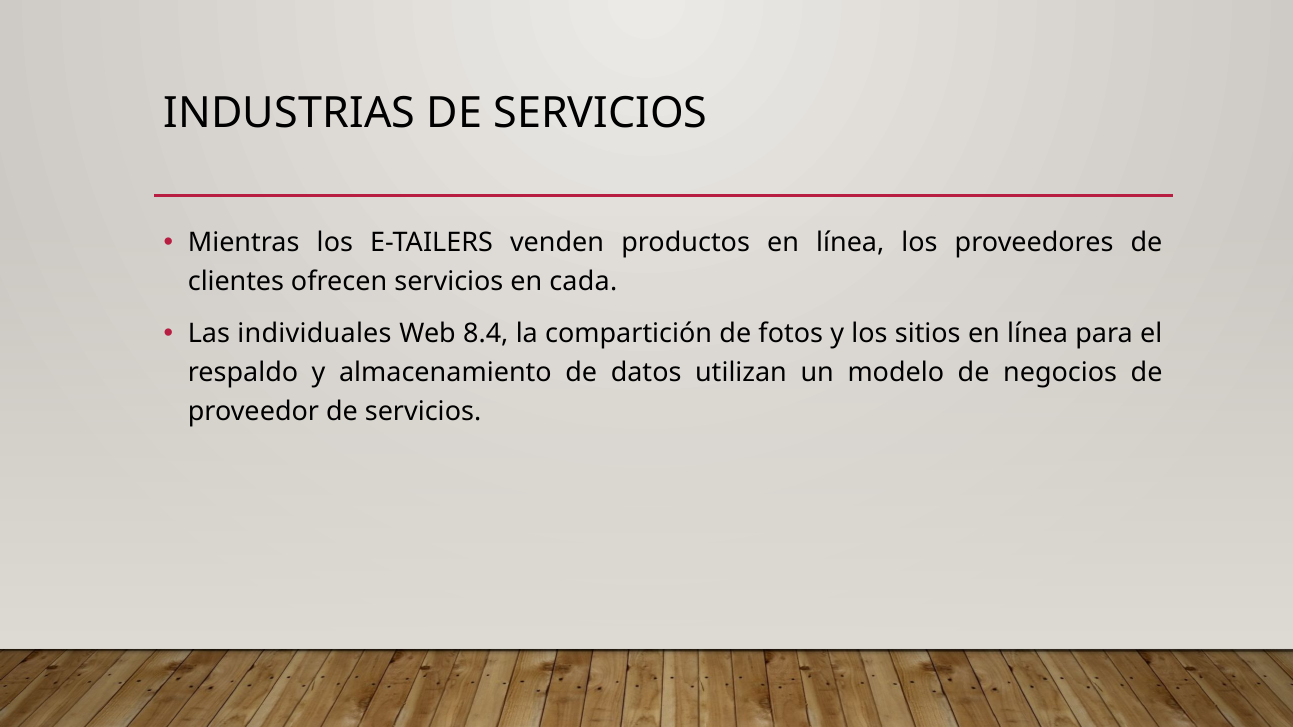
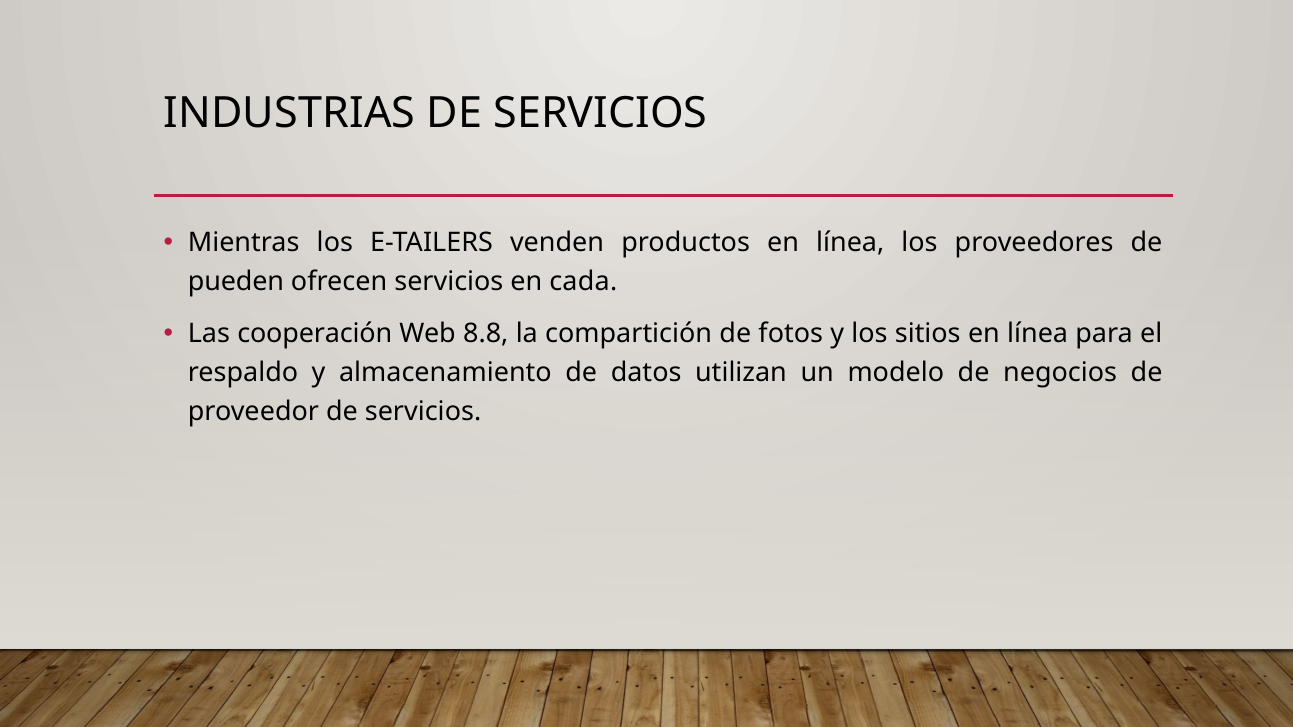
clientes: clientes -> pueden
individuales: individuales -> cooperación
8.4: 8.4 -> 8.8
